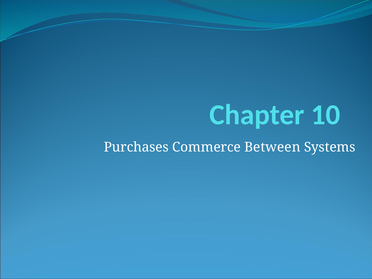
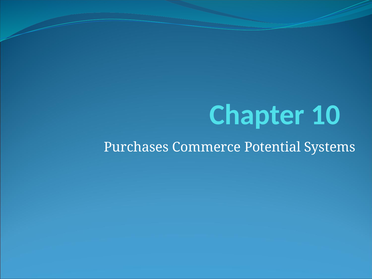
Between: Between -> Potential
